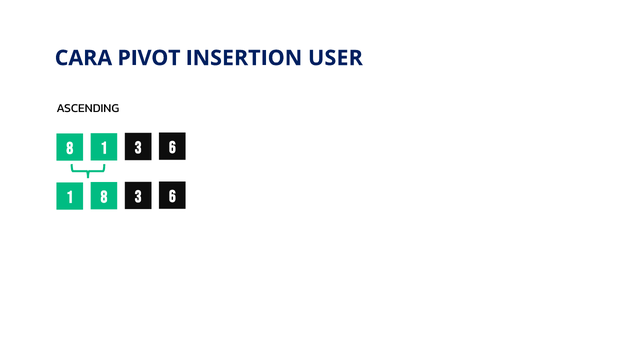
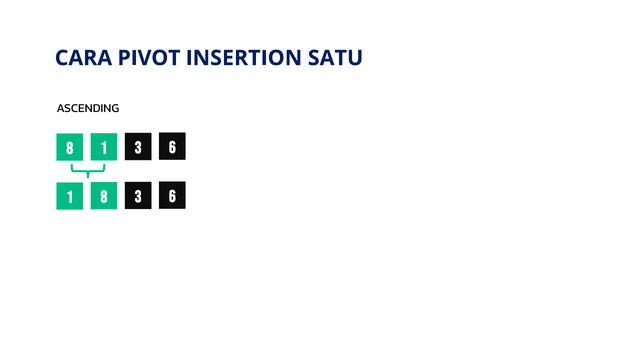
USER: USER -> SATU
